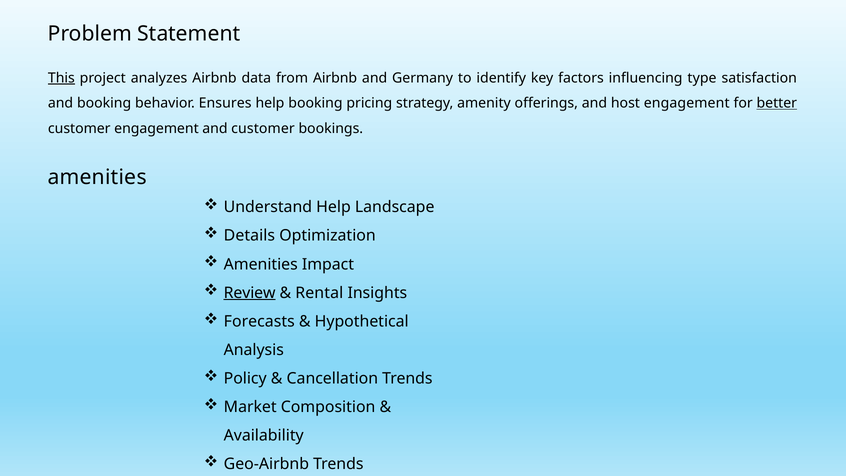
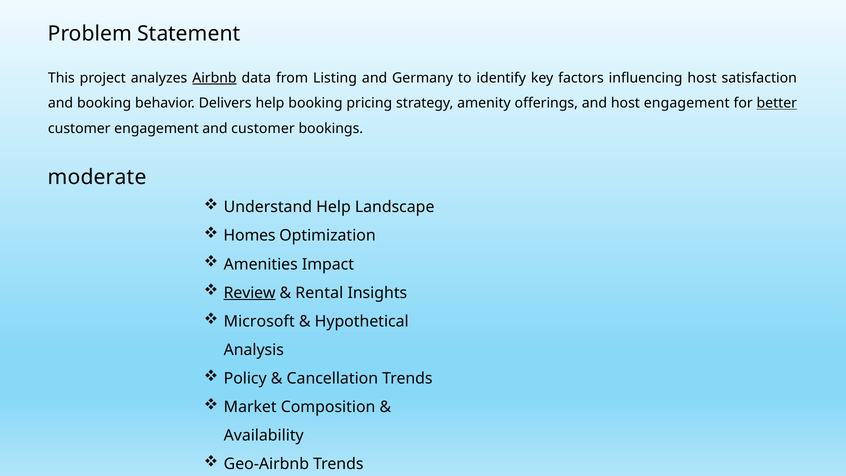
This underline: present -> none
Airbnb at (214, 78) underline: none -> present
from Airbnb: Airbnb -> Listing
influencing type: type -> host
Ensures: Ensures -> Delivers
amenities at (97, 177): amenities -> moderate
Details: Details -> Homes
Forecasts: Forecasts -> Microsoft
